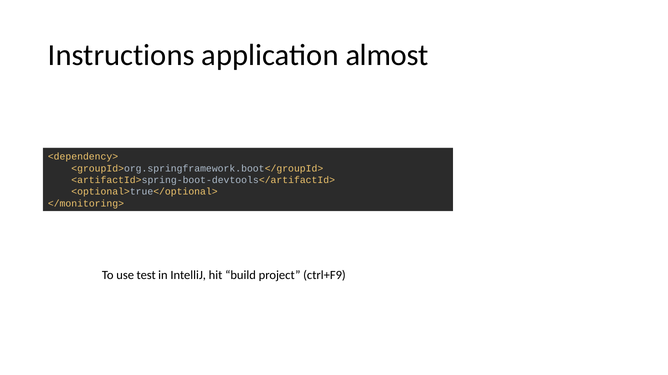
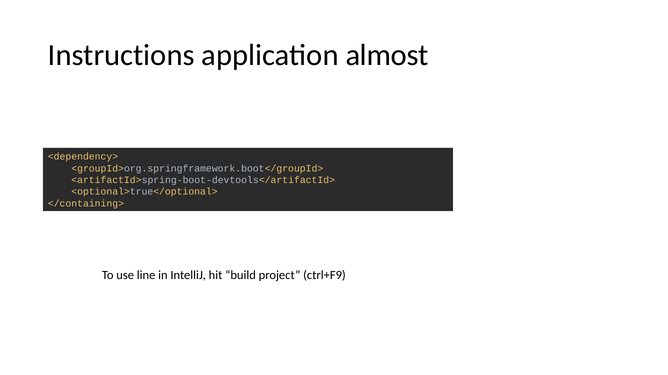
</monitoring>: </monitoring> -> </containing>
test: test -> line
